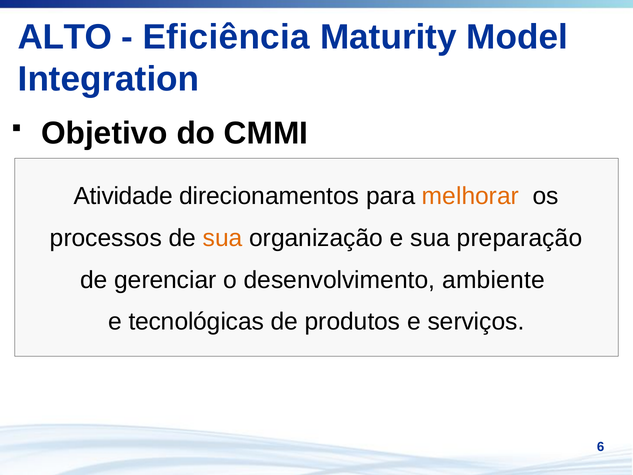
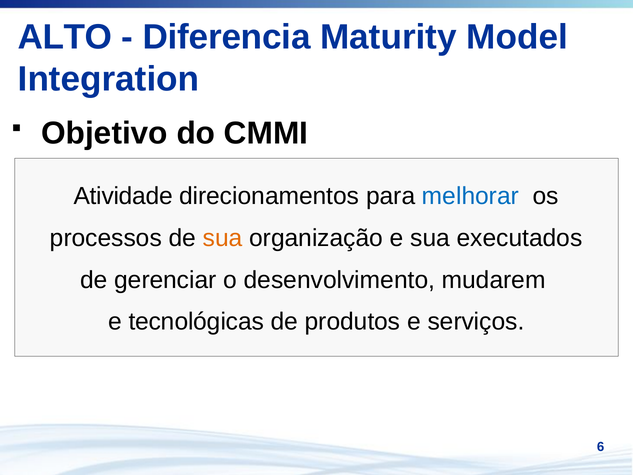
Eficiência: Eficiência -> Diferencia
melhorar colour: orange -> blue
preparação: preparação -> executados
ambiente: ambiente -> mudarem
